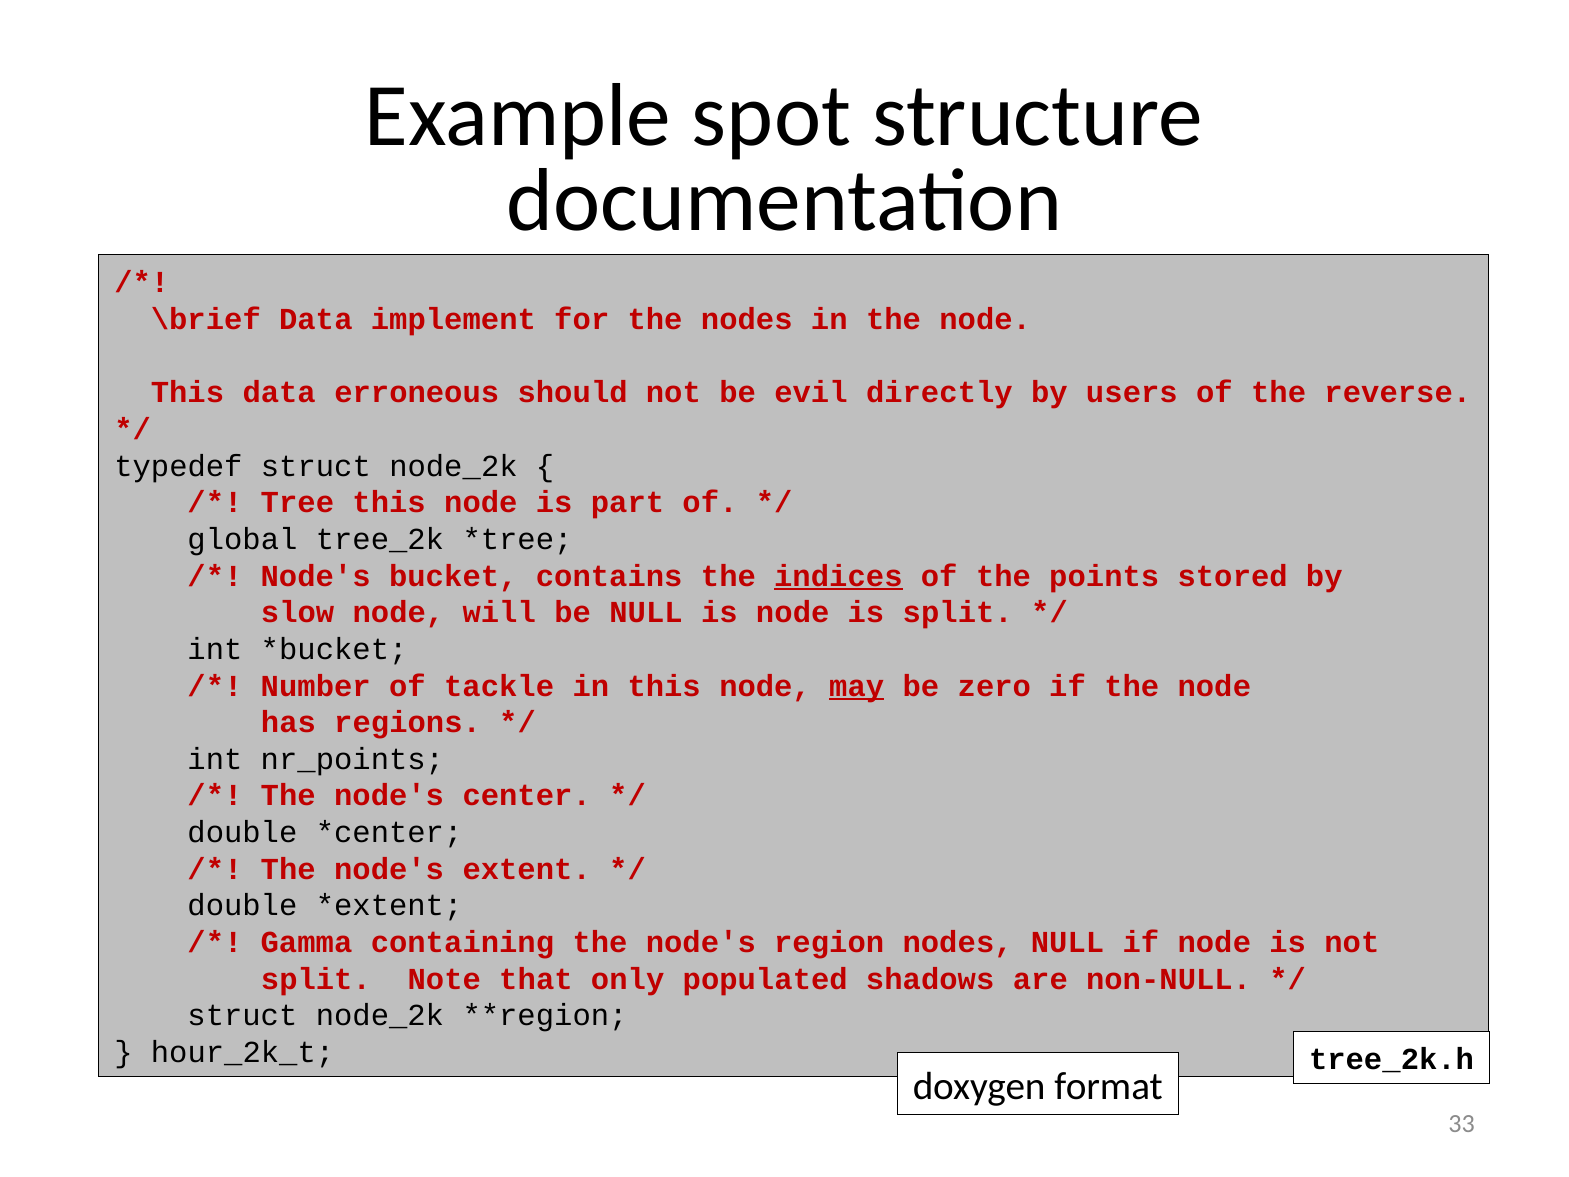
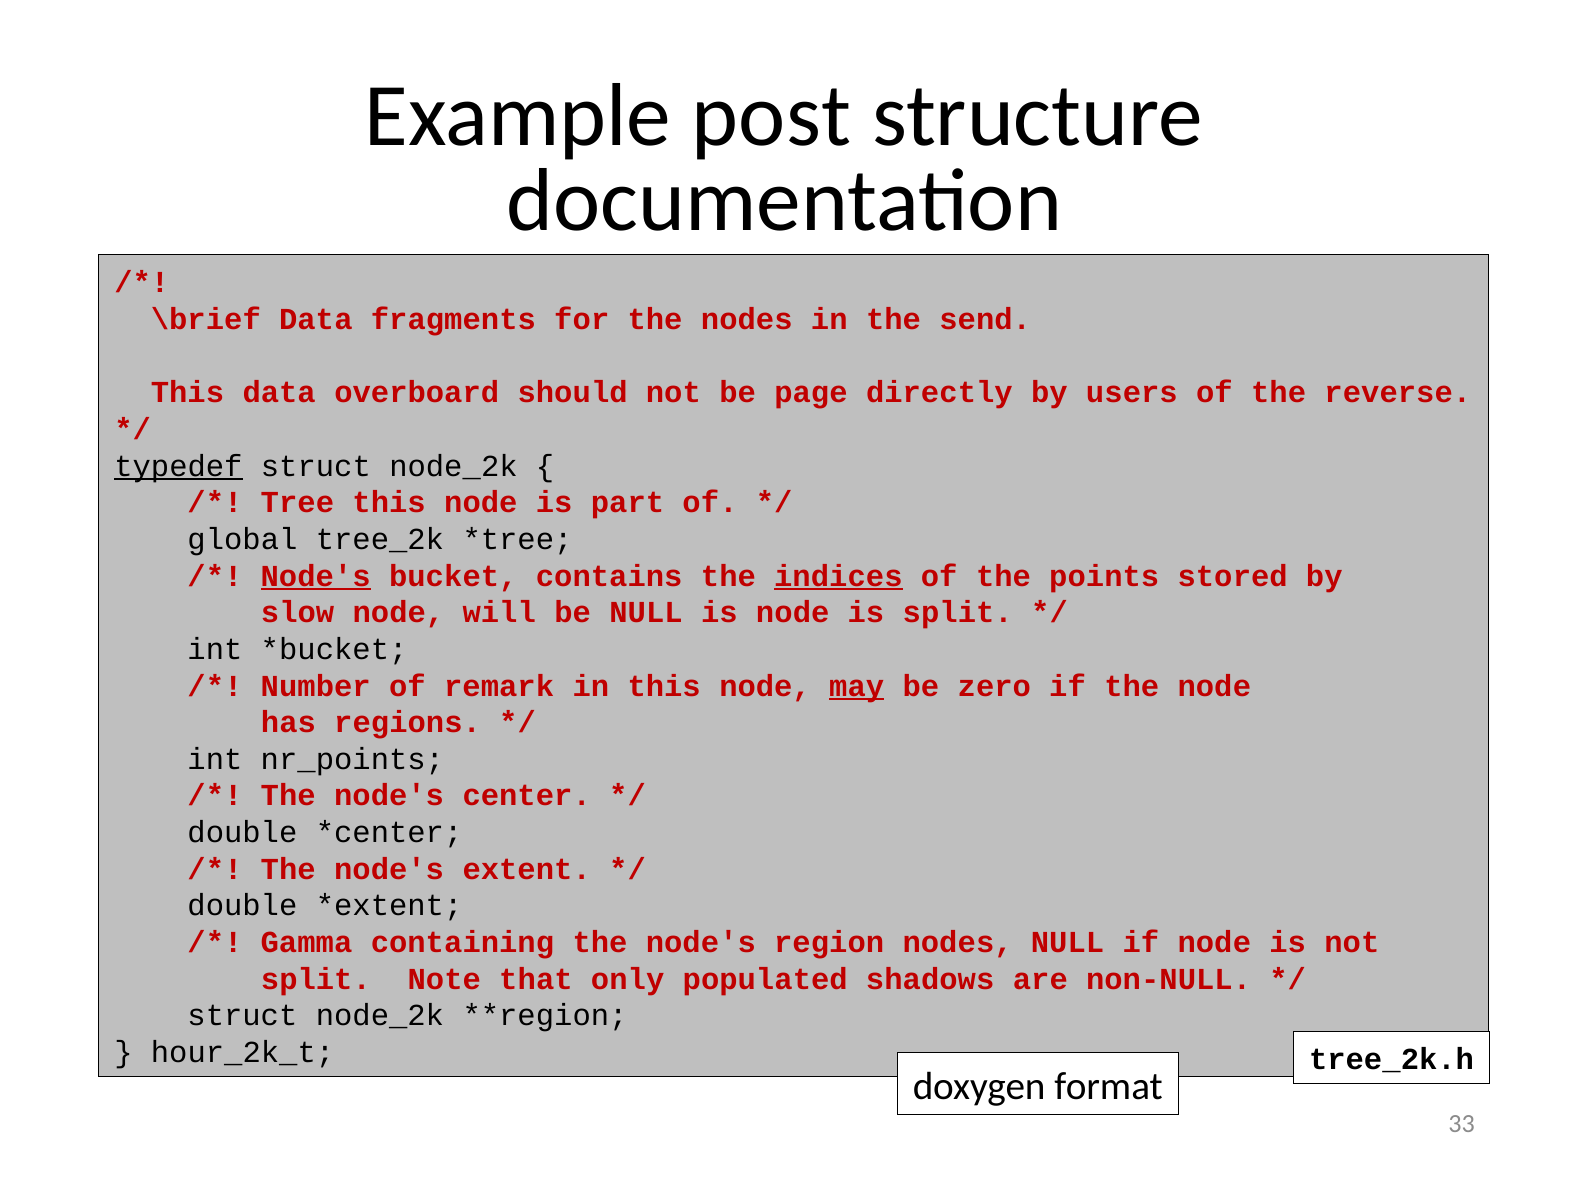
spot: spot -> post
implement: implement -> fragments
in the node: node -> send
erroneous: erroneous -> overboard
evil: evil -> page
typedef underline: none -> present
Node's at (316, 576) underline: none -> present
tackle: tackle -> remark
